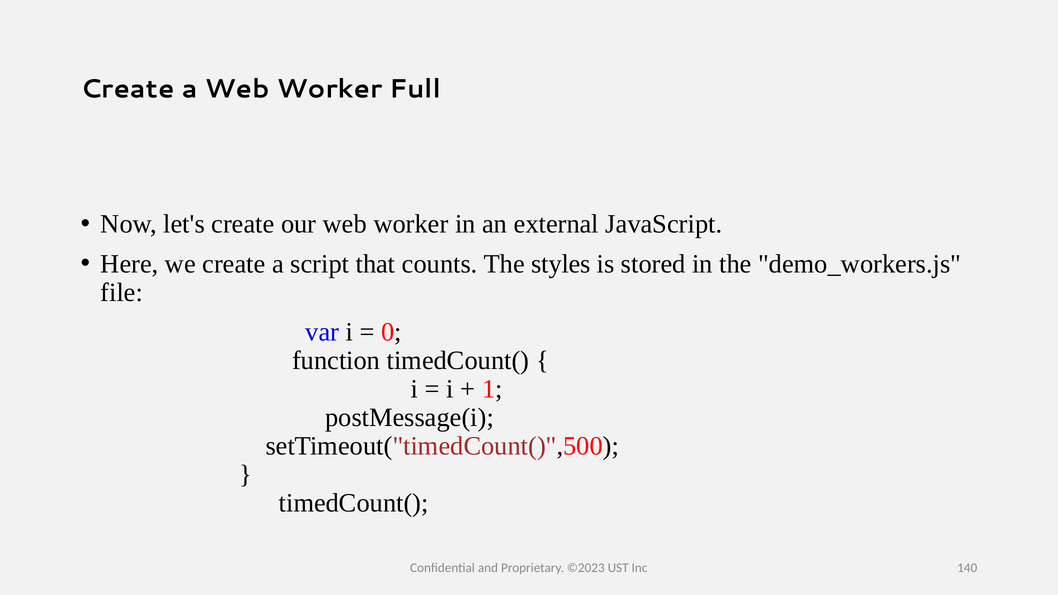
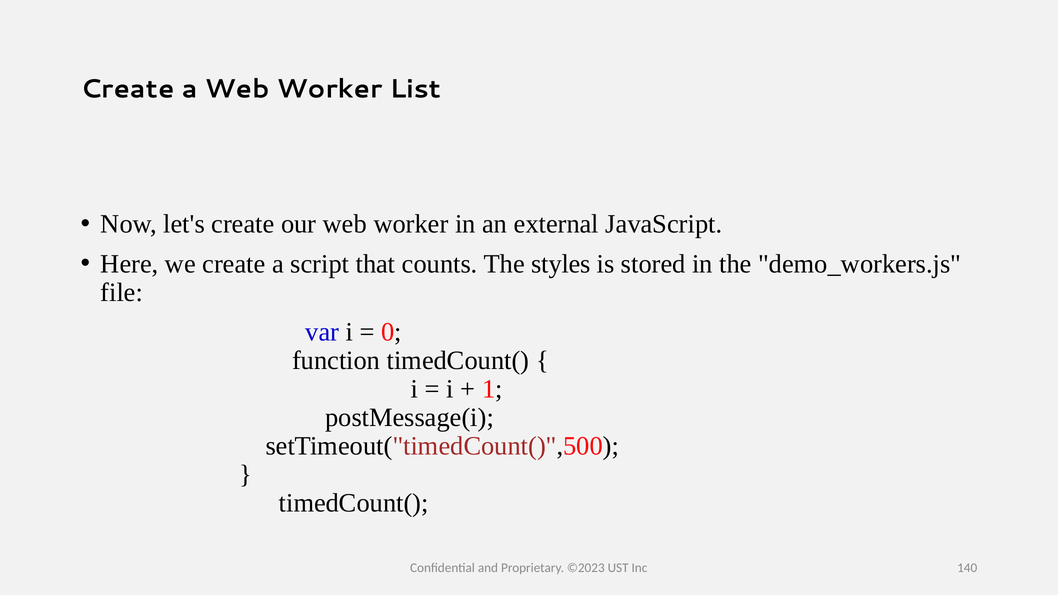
Full: Full -> List
